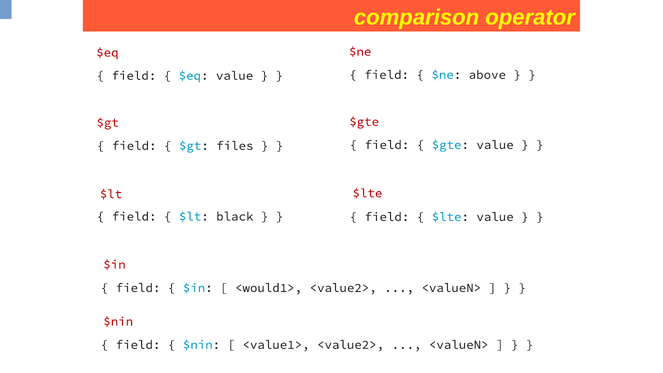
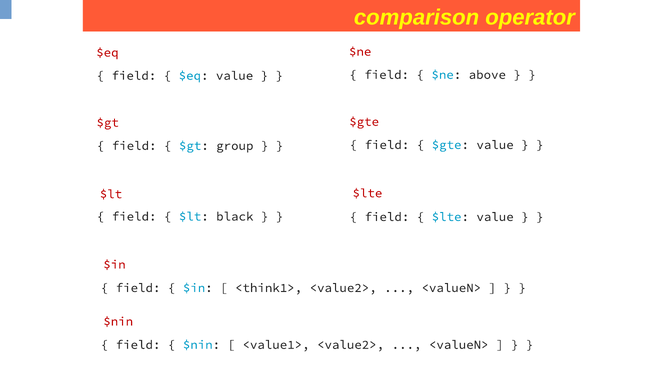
files: files -> group
<would1>: <would1> -> <think1>
